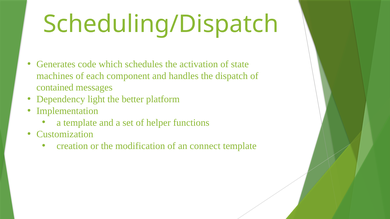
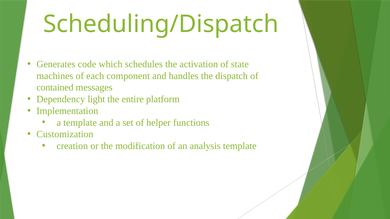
better: better -> entire
connect: connect -> analysis
